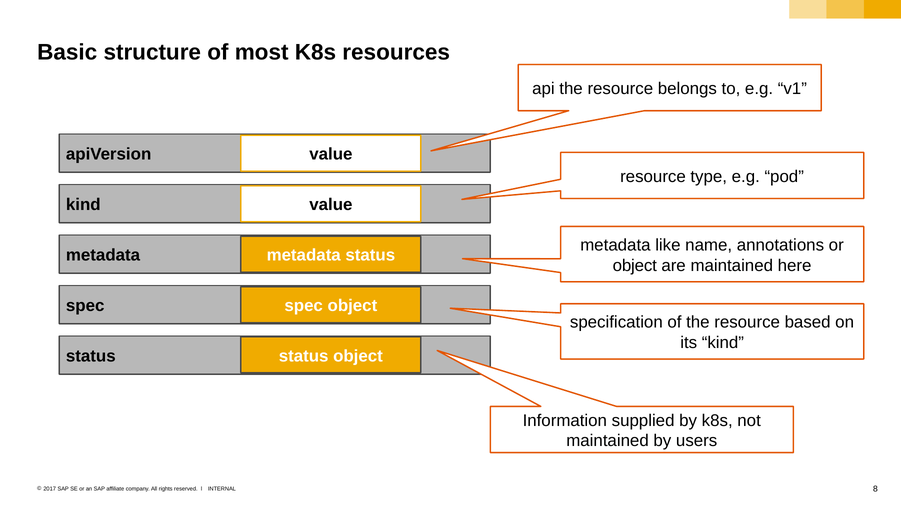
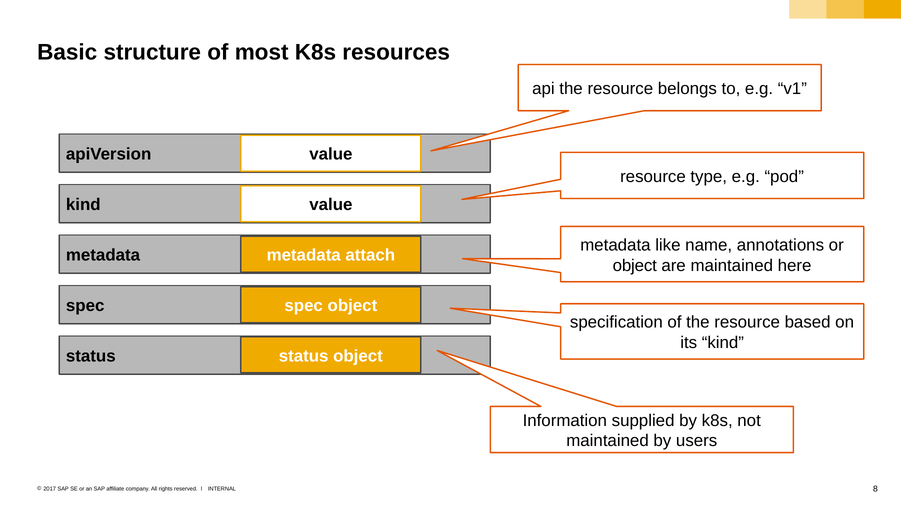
metadata status: status -> attach
